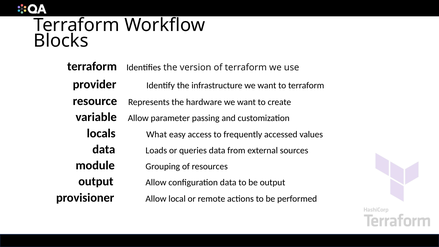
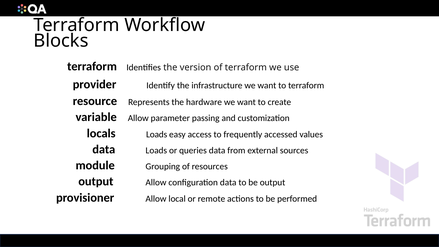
locals What: What -> Loads
